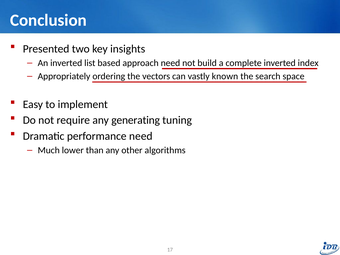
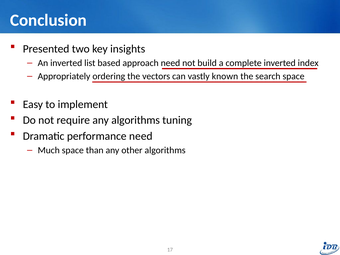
any generating: generating -> algorithms
Much lower: lower -> space
